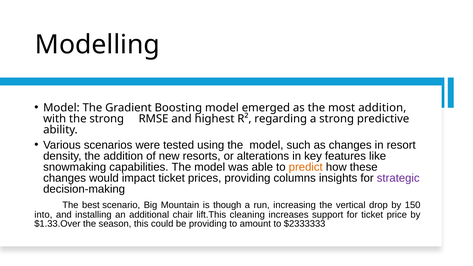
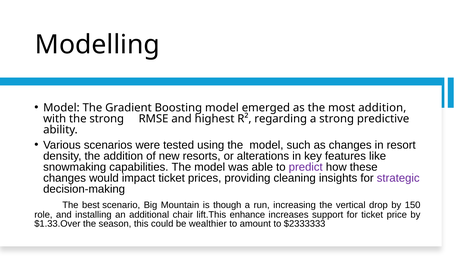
predict colour: orange -> purple
columns: columns -> cleaning
into: into -> role
cleaning: cleaning -> enhance
be providing: providing -> wealthier
